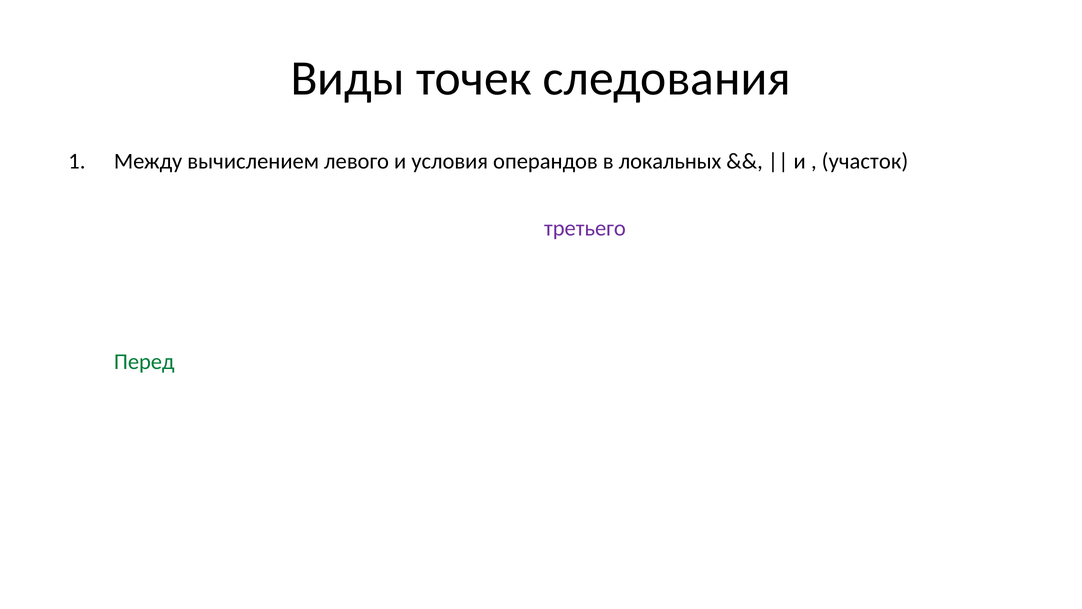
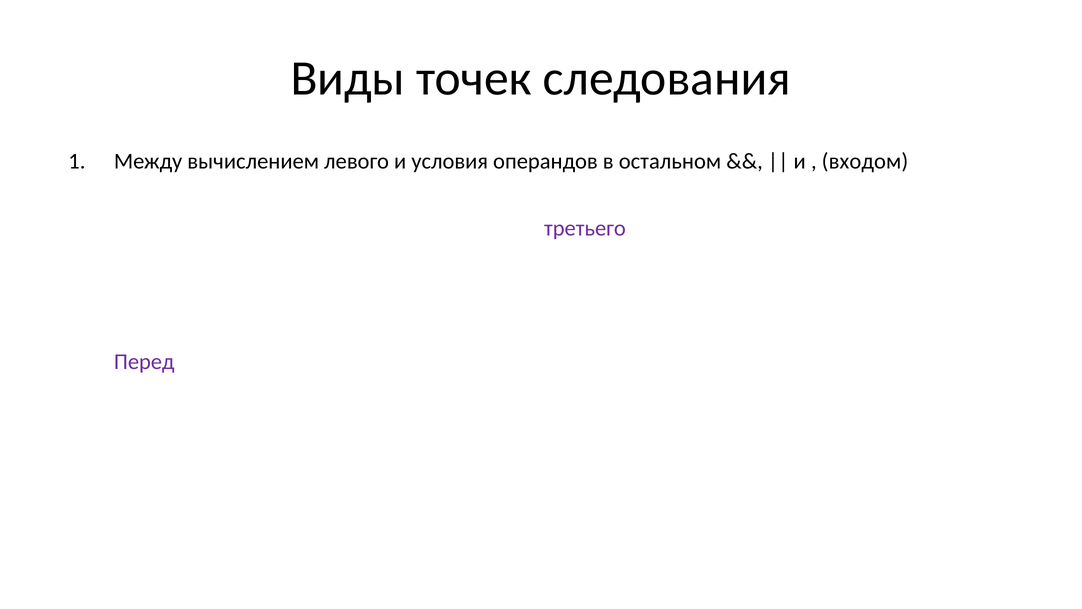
операндов в локальных: локальных -> остальном
участок at (865, 161): участок -> входом
Перед colour: green -> purple
